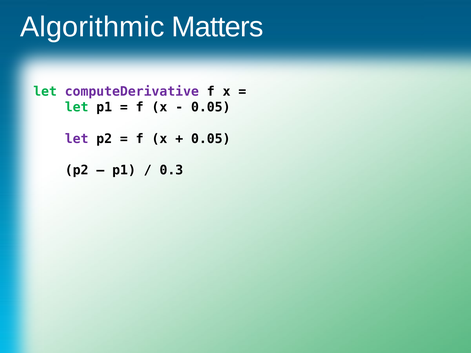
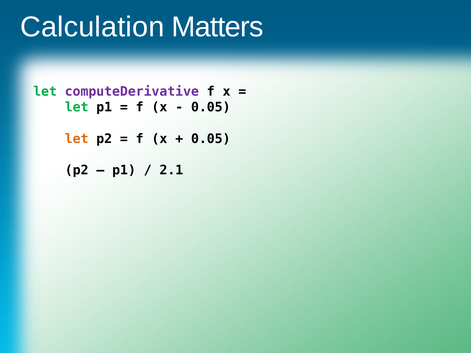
Algorithmic: Algorithmic -> Calculation
let at (77, 139) colour: purple -> orange
0.3: 0.3 -> 2.1
